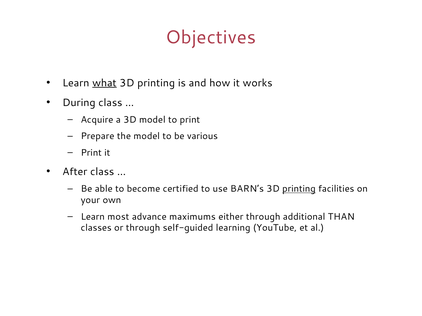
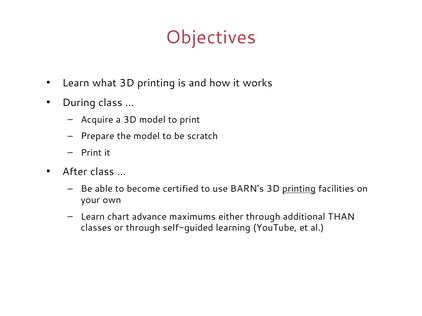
what underline: present -> none
various: various -> scratch
most: most -> chart
